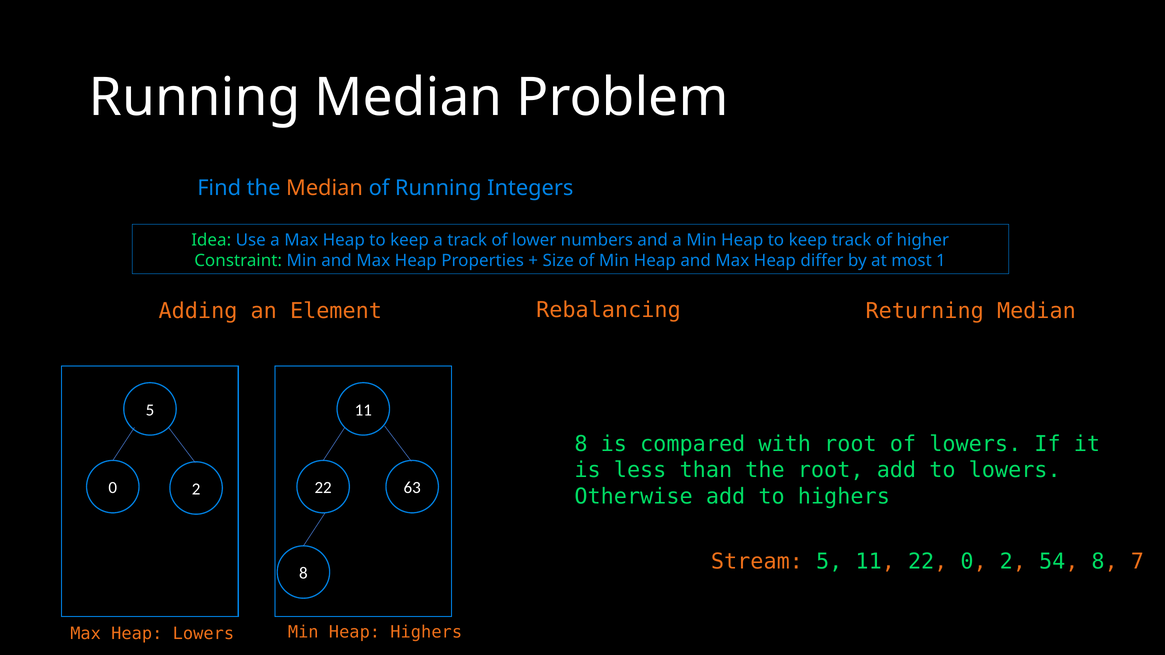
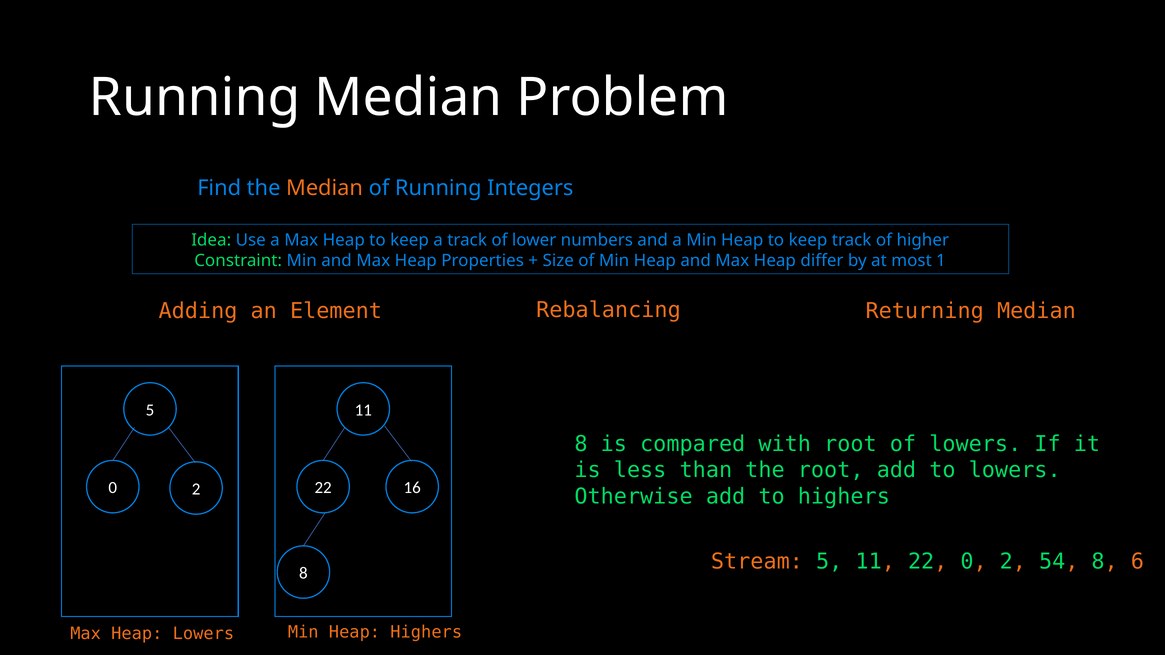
63: 63 -> 16
7: 7 -> 6
